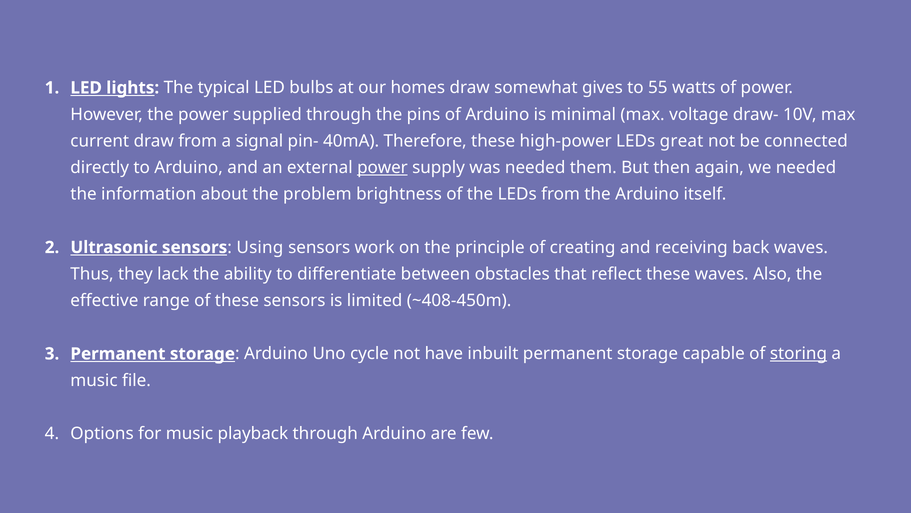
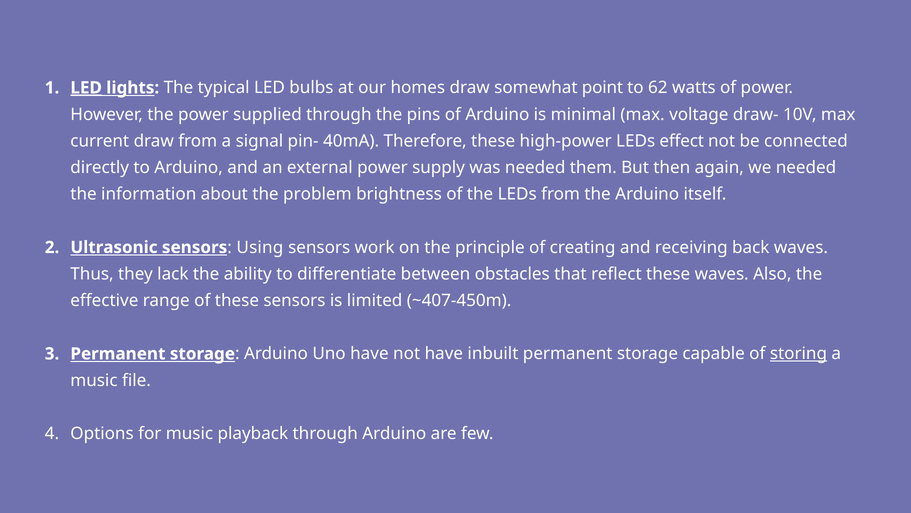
LED at (86, 88) underline: none -> present
gives: gives -> point
55: 55 -> 62
great: great -> effect
power at (382, 167) underline: present -> none
~408-450m: ~408-450m -> ~407-450m
Uno cycle: cycle -> have
